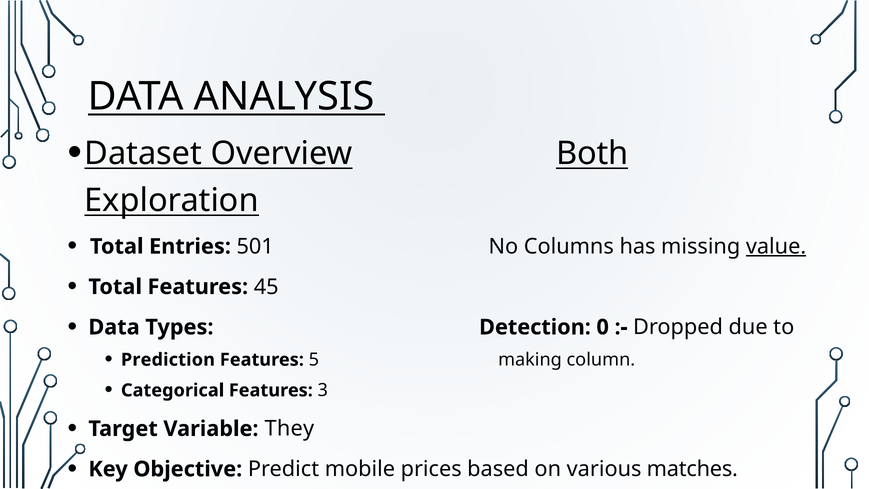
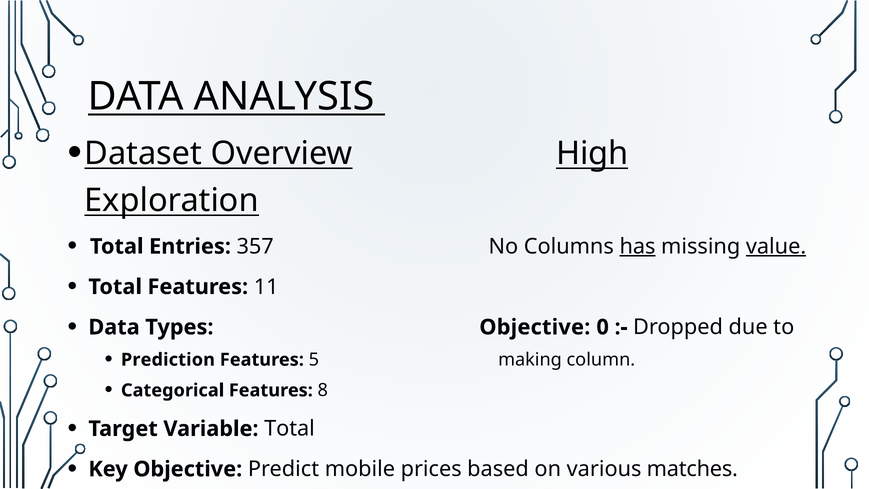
Both: Both -> High
501: 501 -> 357
has underline: none -> present
45: 45 -> 11
Types Detection: Detection -> Objective
3: 3 -> 8
Variable They: They -> Total
